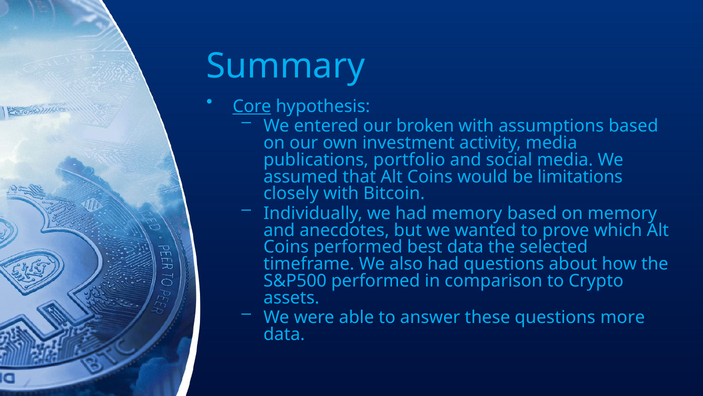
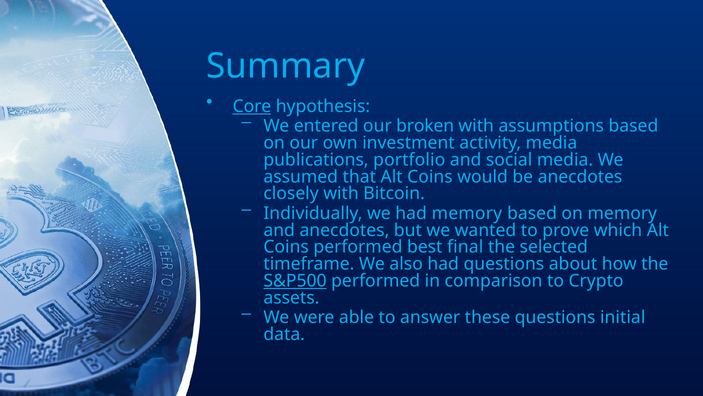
be limitations: limitations -> anecdotes
best data: data -> final
S&P500 underline: none -> present
more: more -> initial
